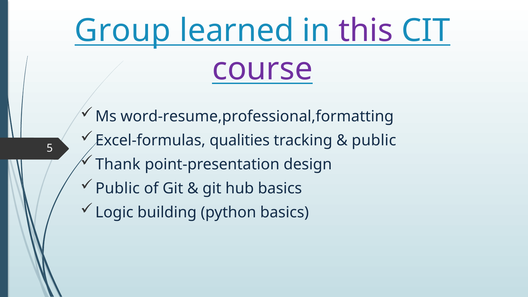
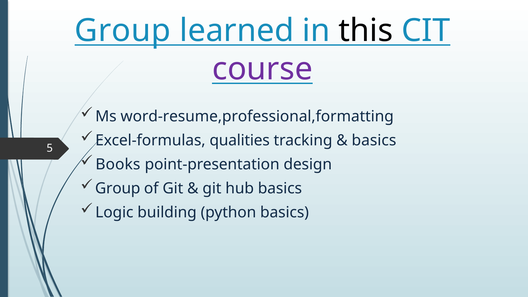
this colour: purple -> black
public at (374, 140): public -> basics
Thank: Thank -> Books
Public at (118, 188): Public -> Group
